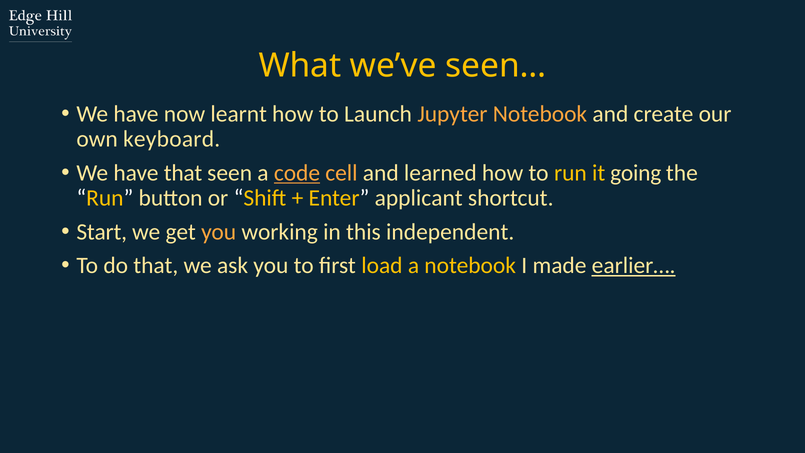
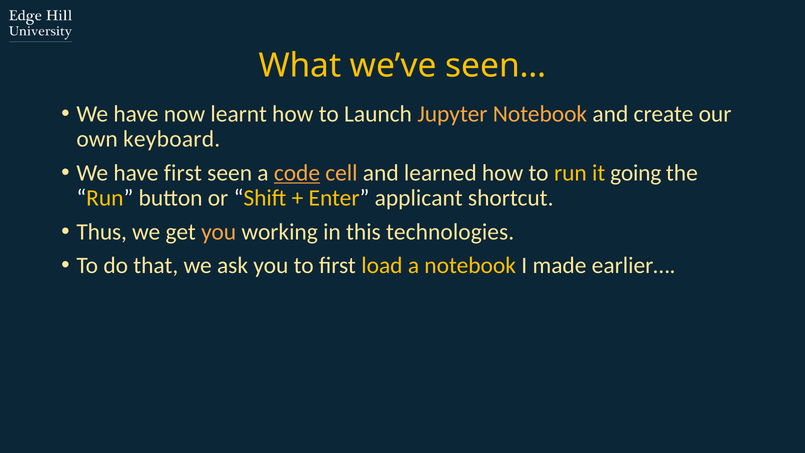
have that: that -> first
Start: Start -> Thus
independent: independent -> technologies
earlier… underline: present -> none
